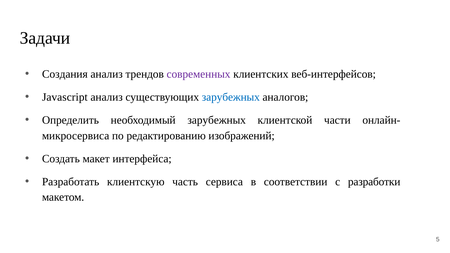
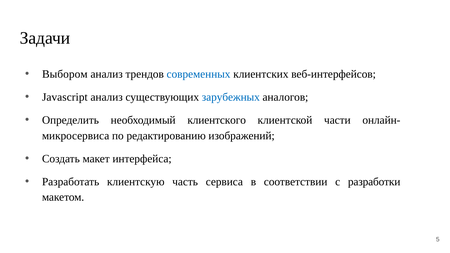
Создания: Создания -> Выбором
современных colour: purple -> blue
необходимый зарубежных: зарубежных -> клиентского
